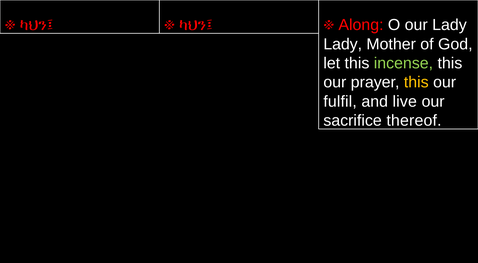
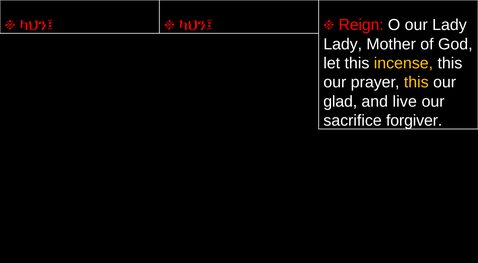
Along: Along -> Reign
incense colour: light green -> yellow
fulfil: fulfil -> glad
thereof: thereof -> forgiver
